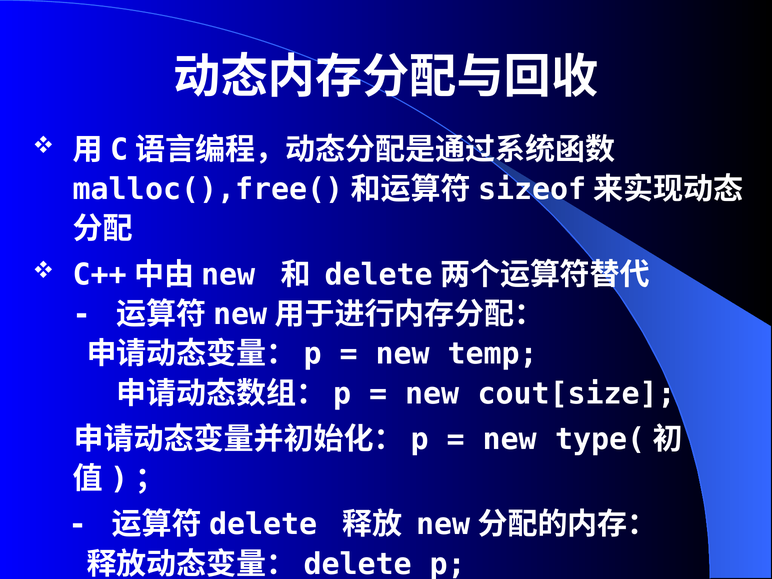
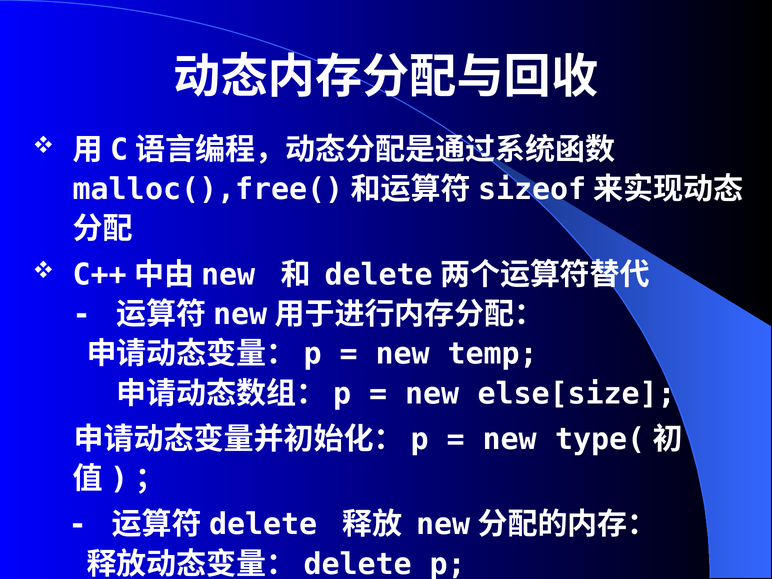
cout[size: cout[size -> else[size
